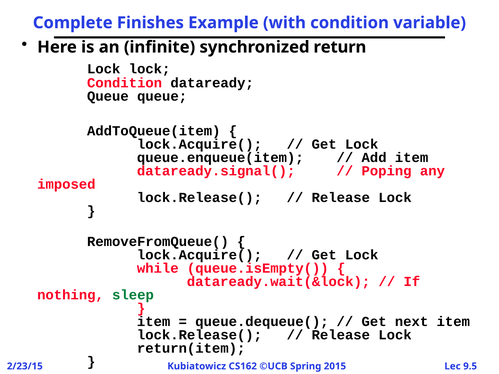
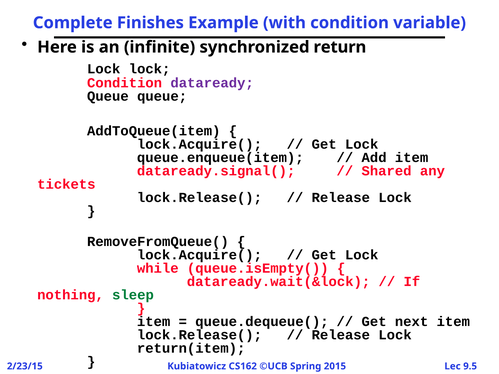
dataready colour: black -> purple
Poping: Poping -> Shared
imposed: imposed -> tickets
